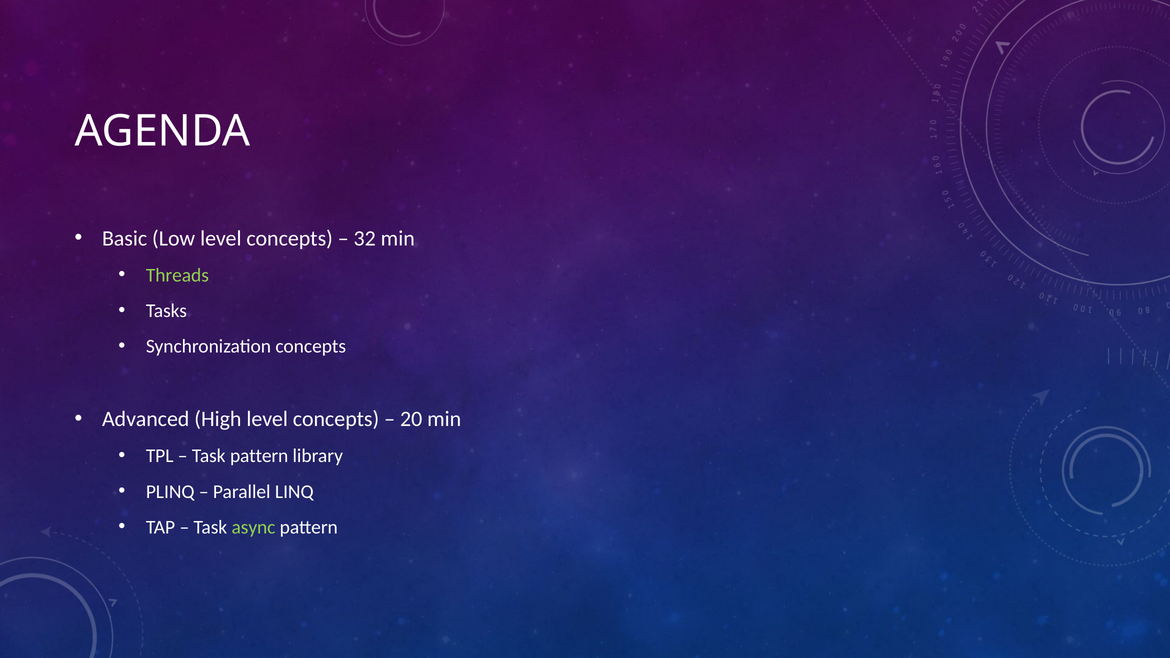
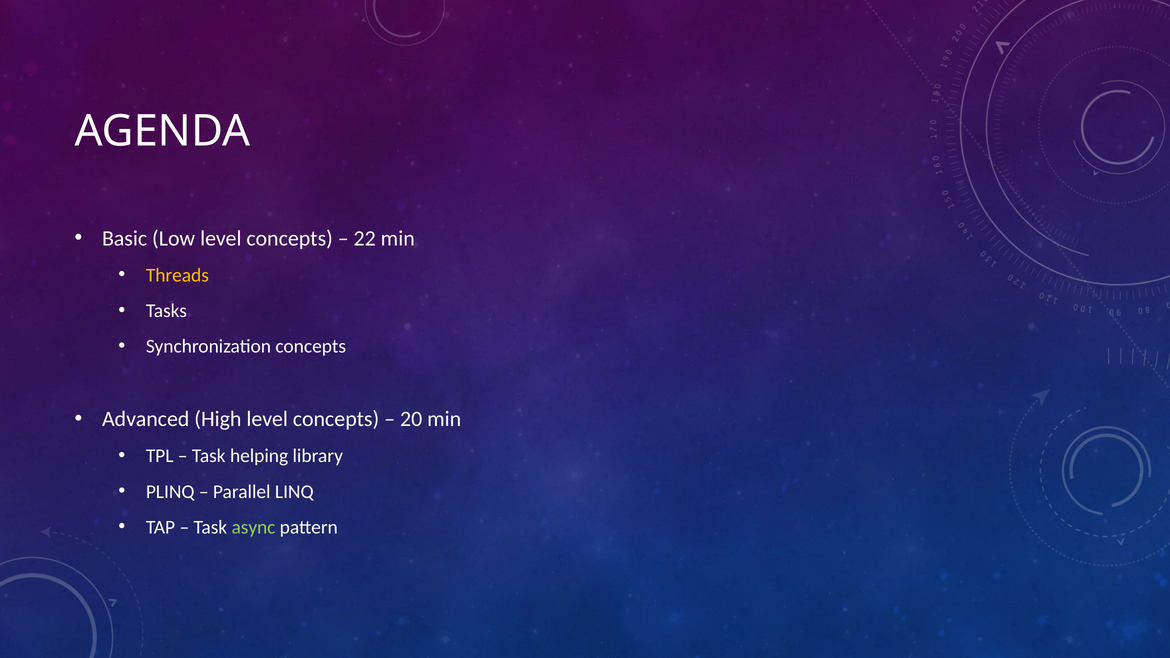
32: 32 -> 22
Threads colour: light green -> yellow
Task pattern: pattern -> helping
